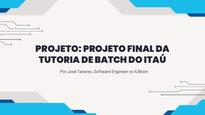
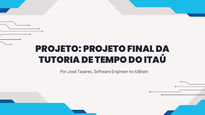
BATCH: BATCH -> TEMPO
